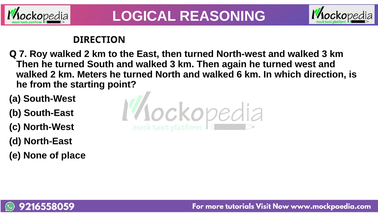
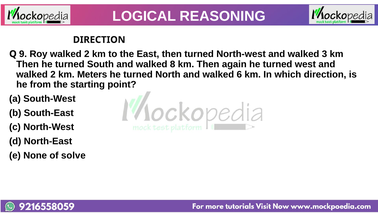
7: 7 -> 9
South and walked 3: 3 -> 8
place: place -> solve
